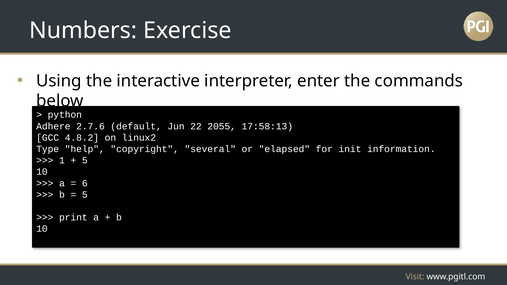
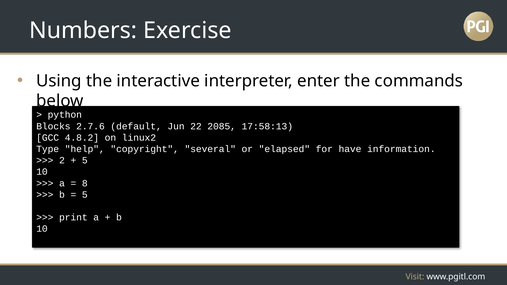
Adhere: Adhere -> Blocks
2055: 2055 -> 2085
init: init -> have
1: 1 -> 2
6: 6 -> 8
